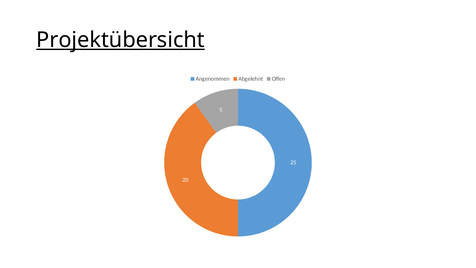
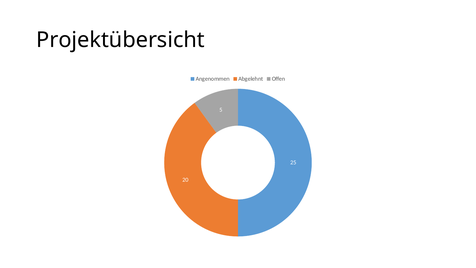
Projektübersicht underline: present -> none
